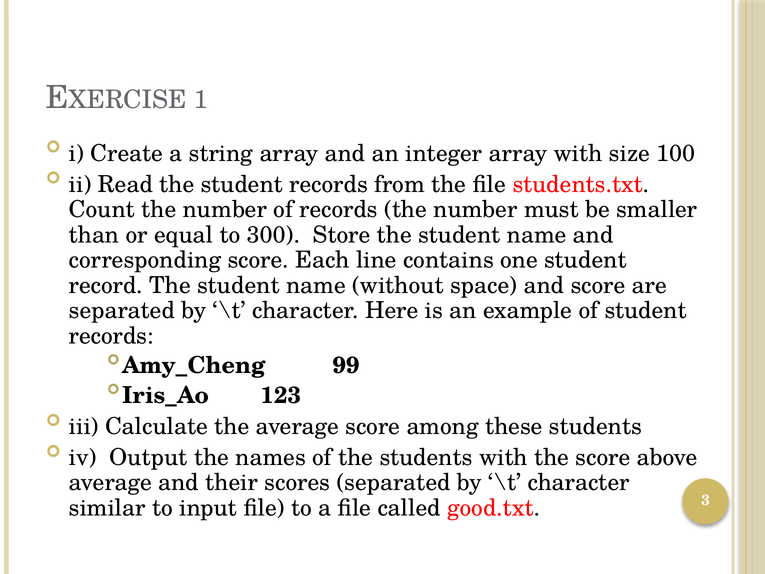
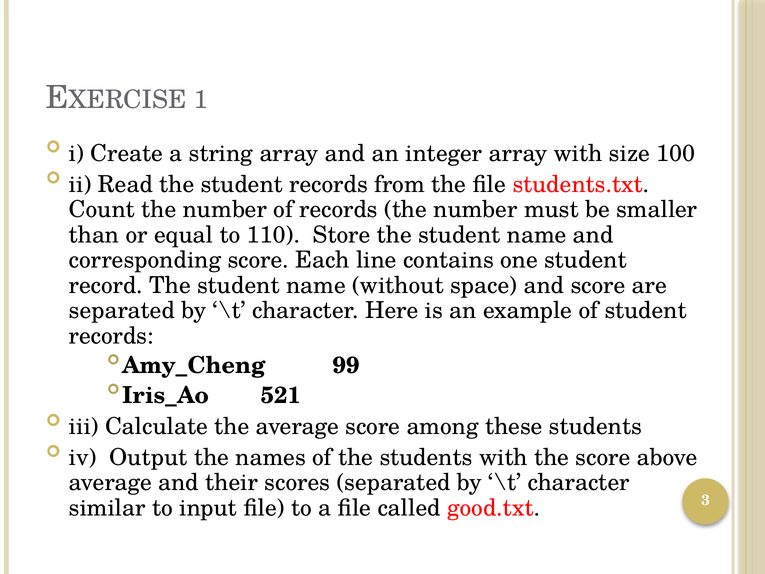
300: 300 -> 110
123: 123 -> 521
